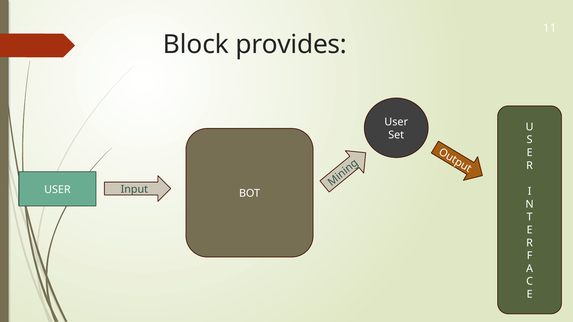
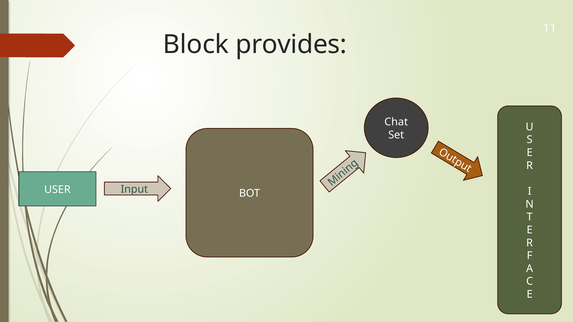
User at (396, 122): User -> Chat
